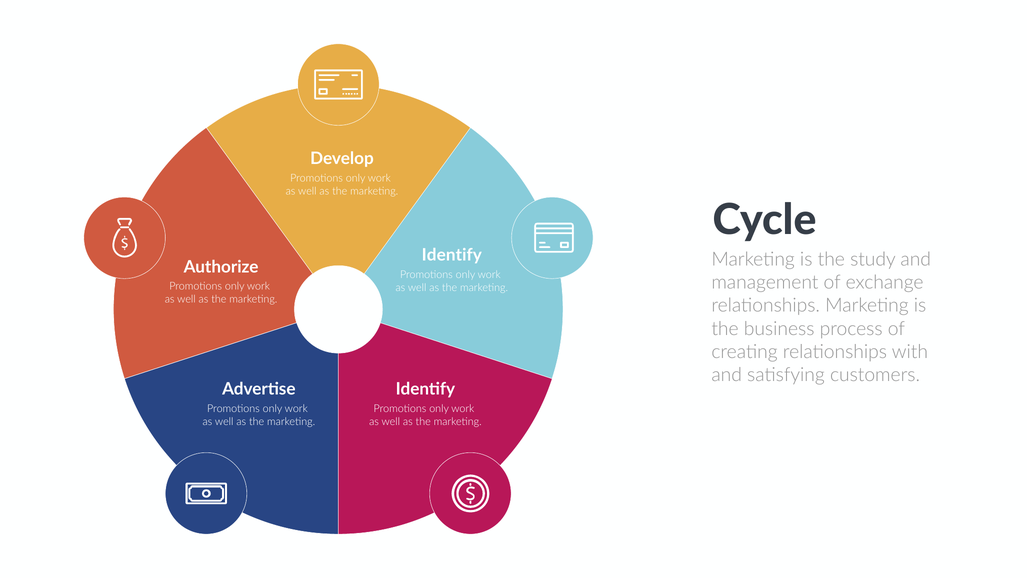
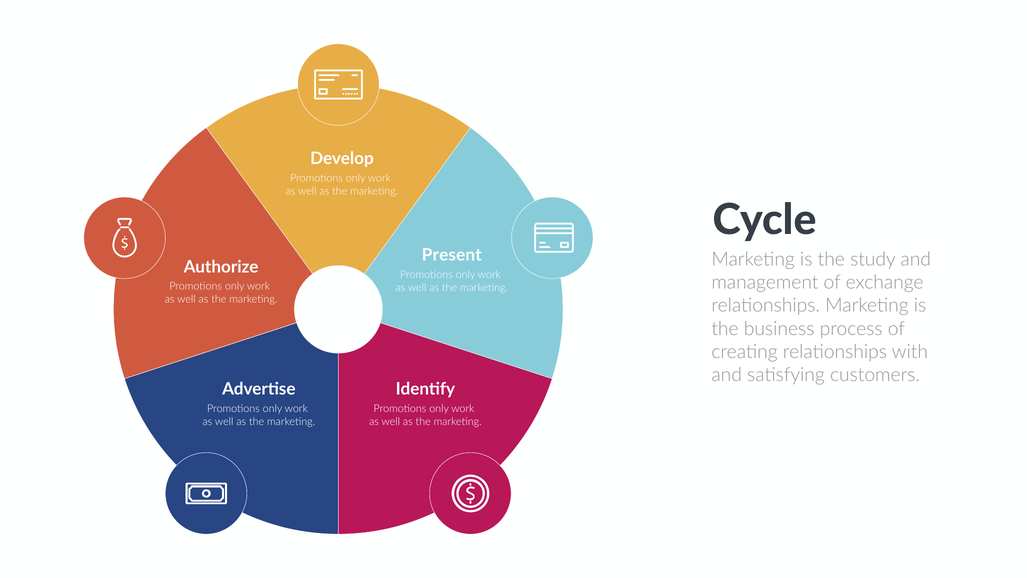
Identify at (452, 255): Identify -> Present
